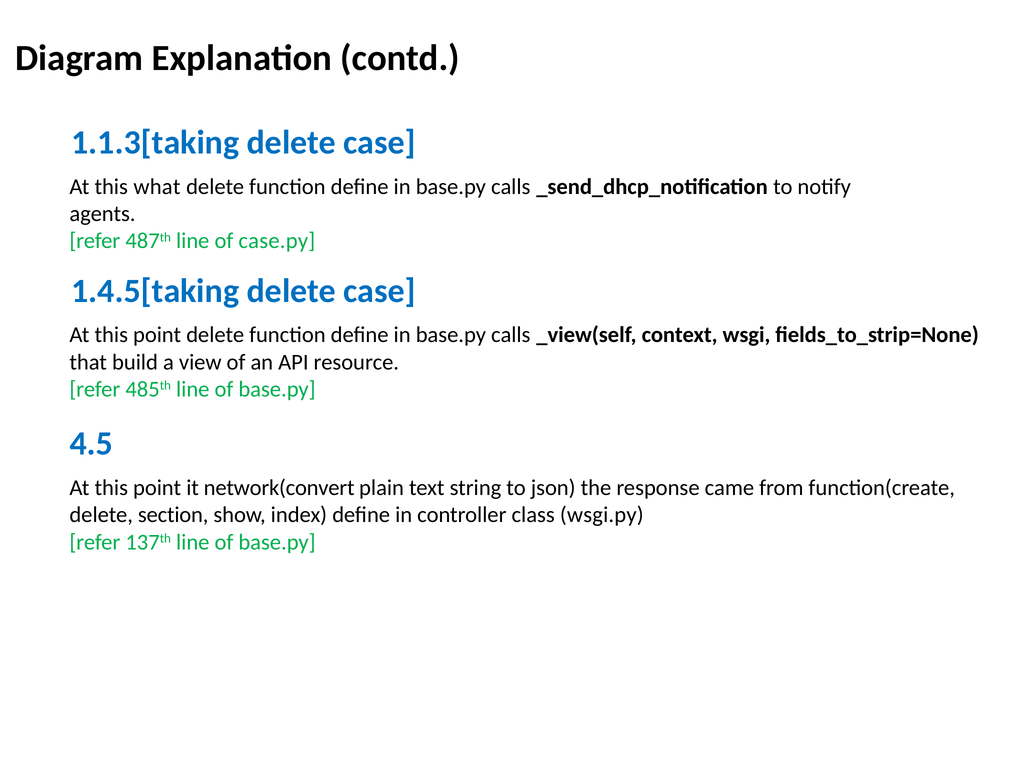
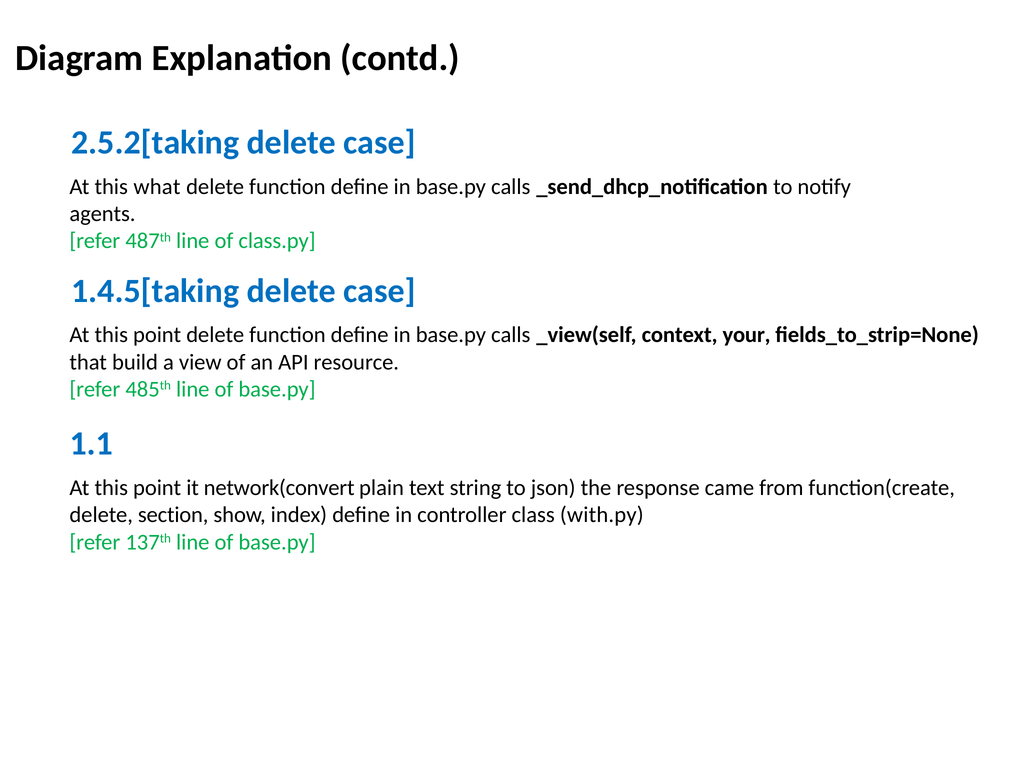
1.1.3[taking: 1.1.3[taking -> 2.5.2[taking
case.py: case.py -> class.py
wsgi: wsgi -> your
4.5: 4.5 -> 1.1
wsgi.py: wsgi.py -> with.py
